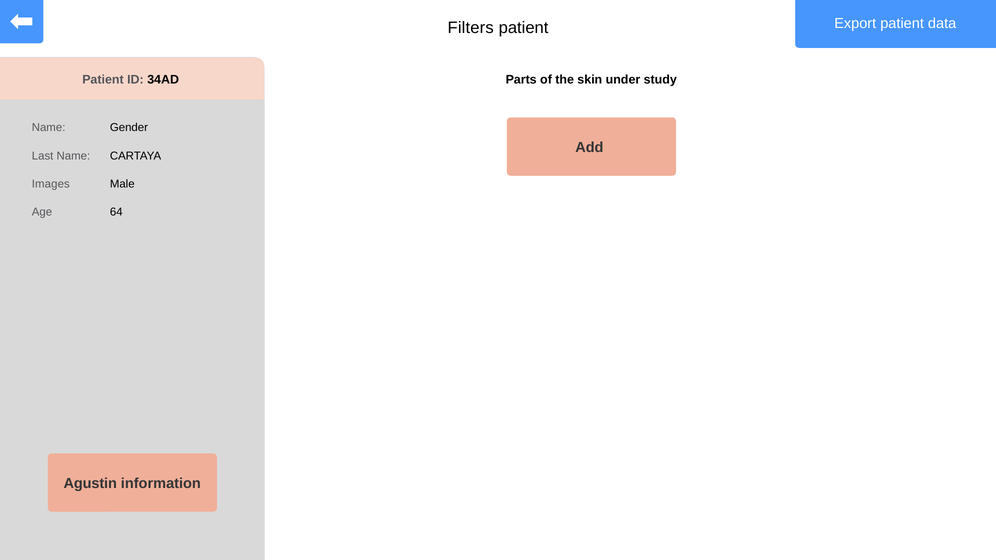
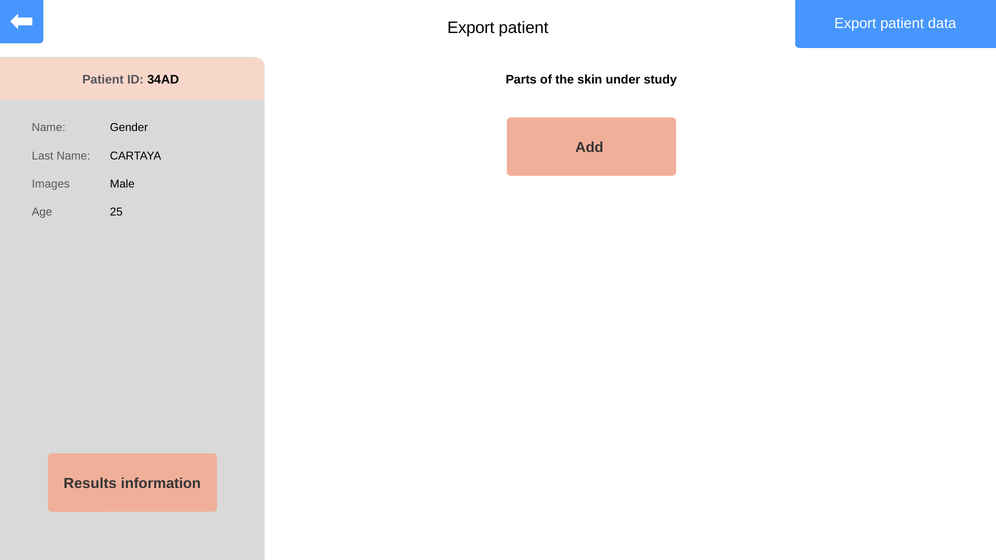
Filters at (471, 28): Filters -> Export
64: 64 -> 25
Agustin: Agustin -> Results
